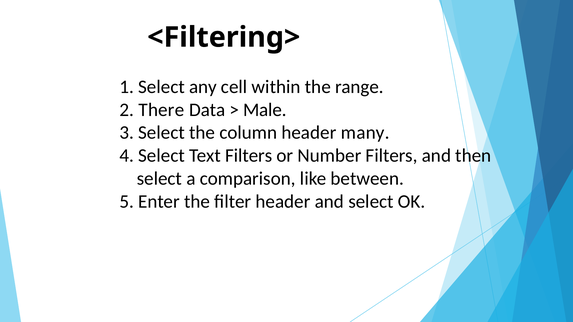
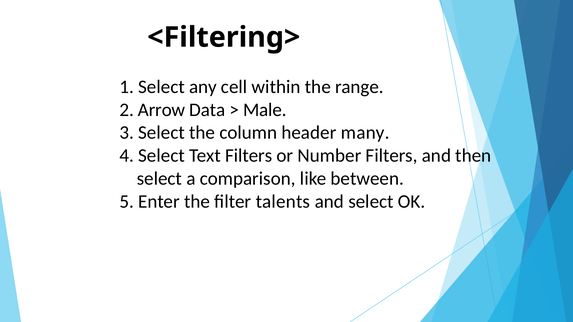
There: There -> Arrow
filter header: header -> talents
